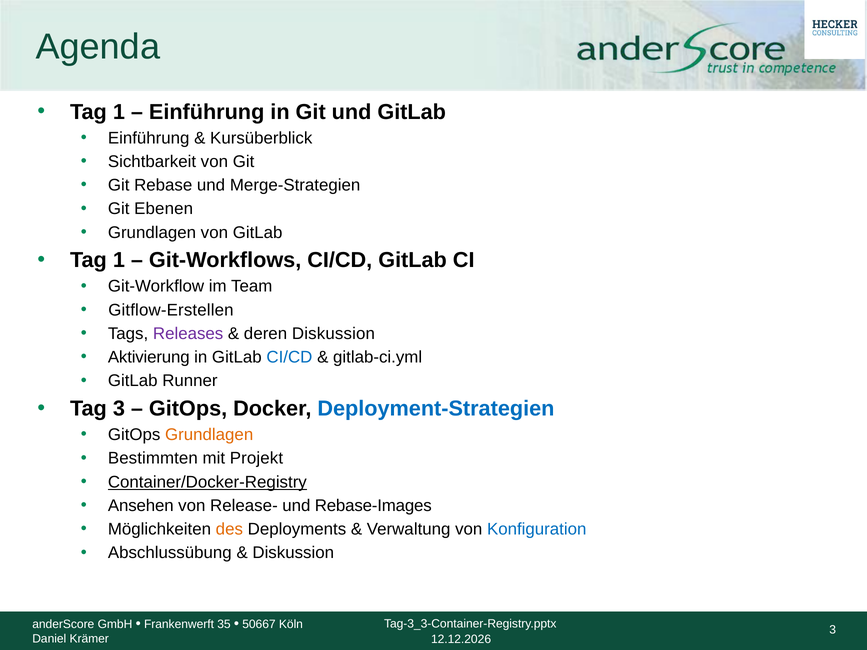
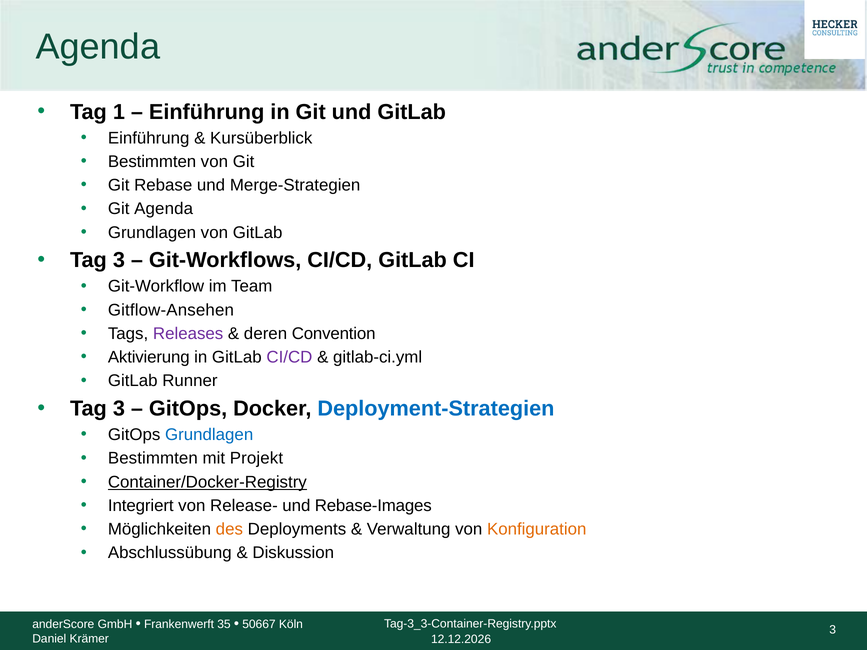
Sichtbarkeit at (152, 162): Sichtbarkeit -> Bestimmten
Git Ebenen: Ebenen -> Agenda
1 at (119, 260): 1 -> 3
Gitflow-Erstellen: Gitflow-Erstellen -> Gitflow-Ansehen
deren Diskussion: Diskussion -> Convention
CI/CD at (289, 357) colour: blue -> purple
Grundlagen at (209, 435) colour: orange -> blue
Ansehen: Ansehen -> Integriert
Konfiguration colour: blue -> orange
